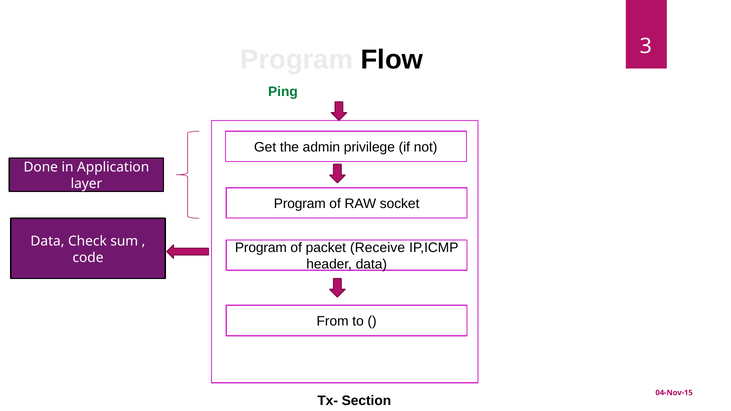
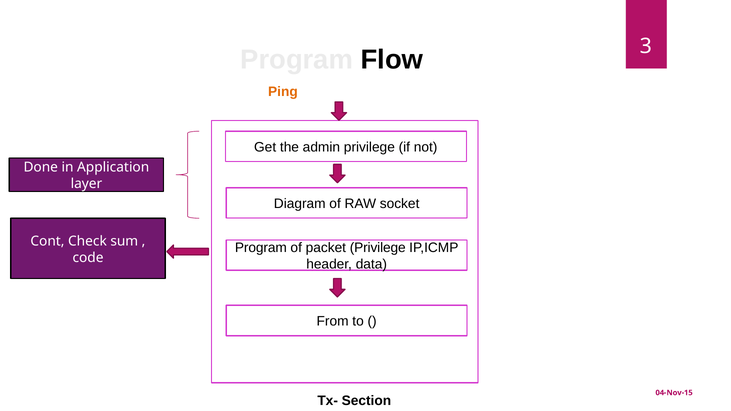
Ping colour: green -> orange
Program at (300, 204): Program -> Diagram
Data at (47, 241): Data -> Cont
packet Receive: Receive -> Privilege
